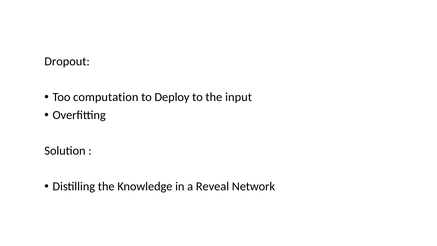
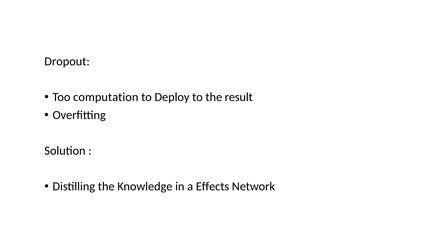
input: input -> result
Reveal: Reveal -> Effects
